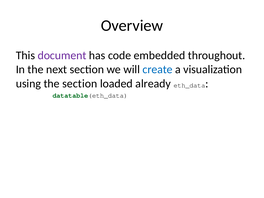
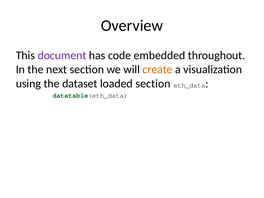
create colour: blue -> orange
the section: section -> dataset
loaded already: already -> section
